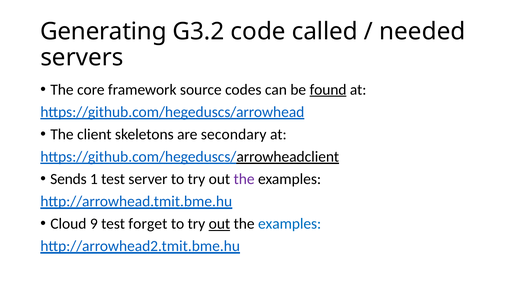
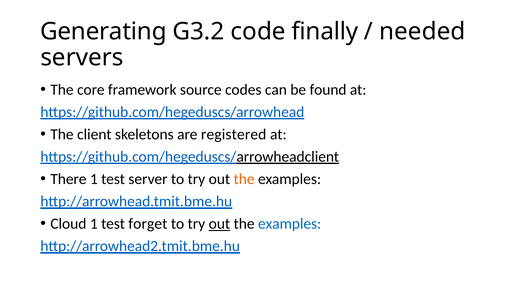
called: called -> finally
found underline: present -> none
secondary: secondary -> registered
Sends: Sends -> There
the at (244, 179) colour: purple -> orange
Cloud 9: 9 -> 1
